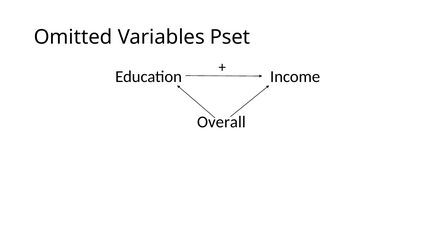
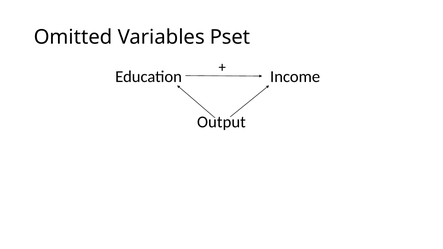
Overall: Overall -> Output
